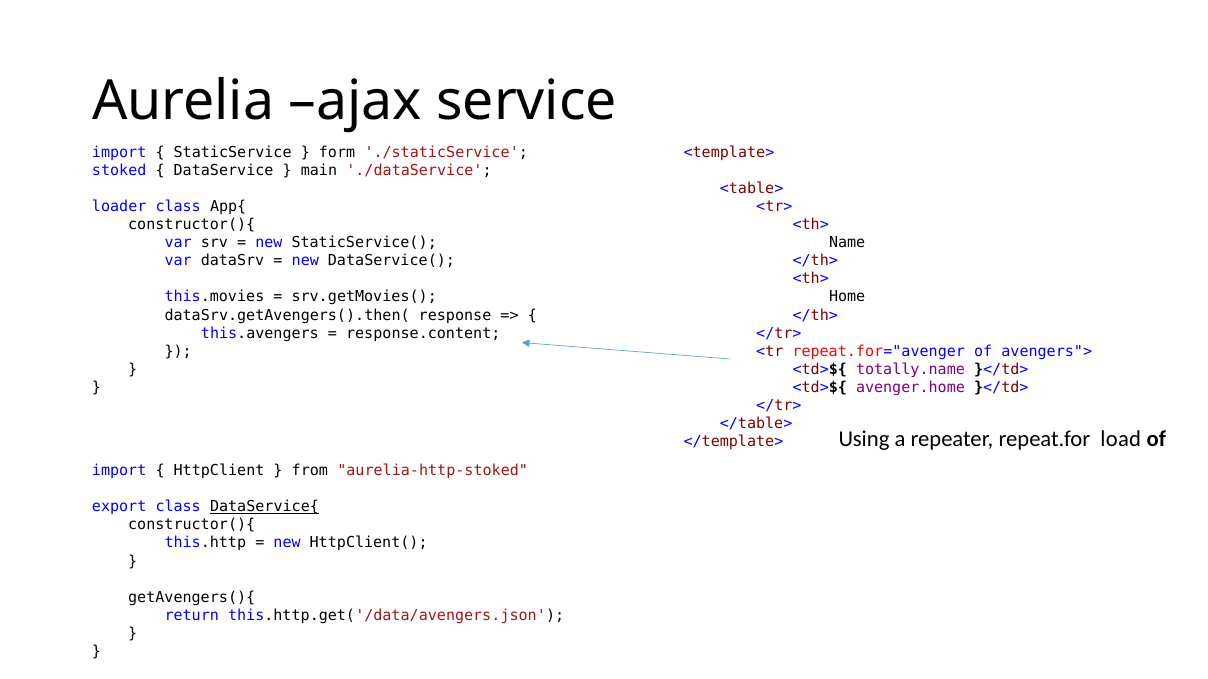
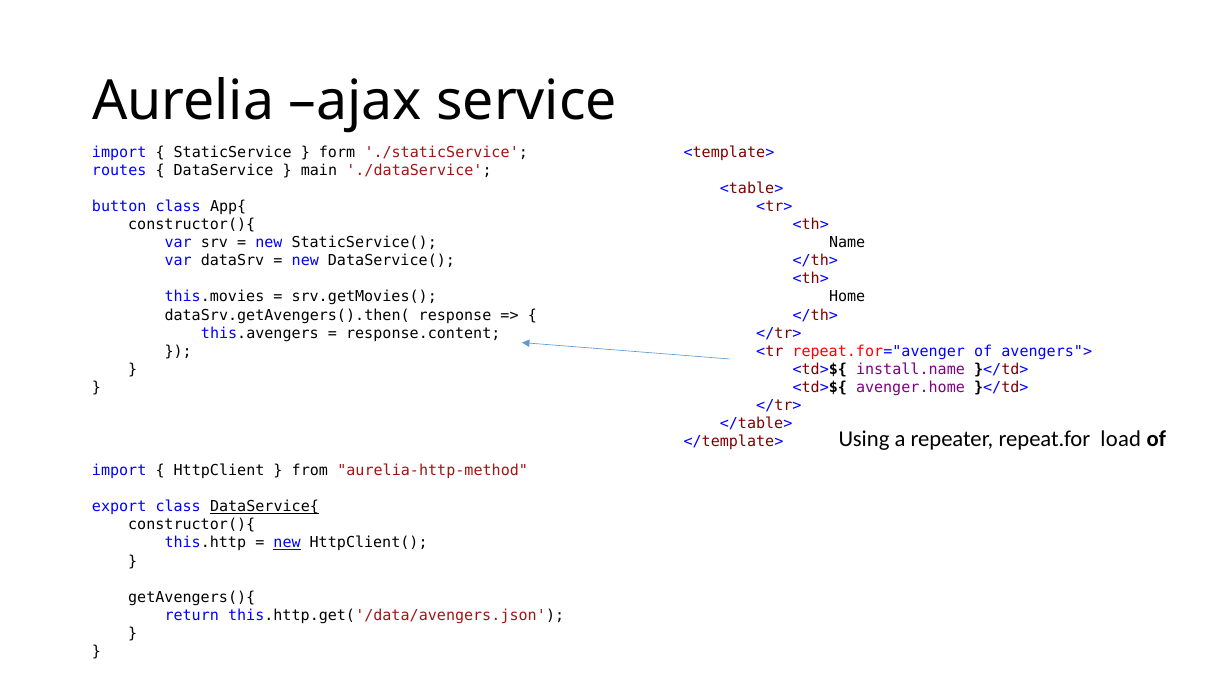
stoked: stoked -> routes
loader: loader -> button
totally.name: totally.name -> install.name
aurelia-http-stoked: aurelia-http-stoked -> aurelia-http-method
new at (287, 543) underline: none -> present
